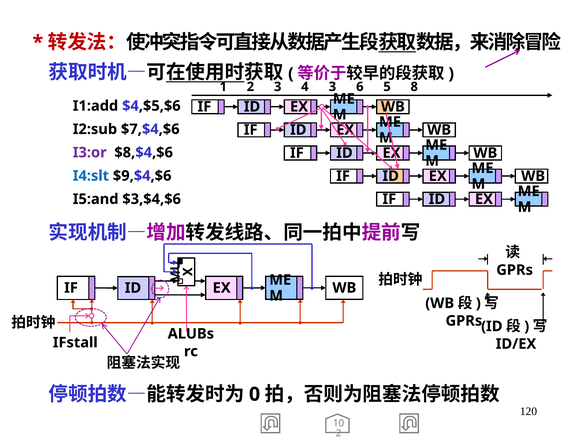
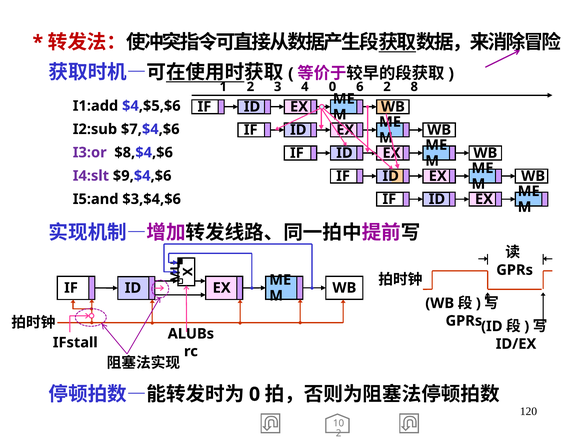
4 3: 3 -> 0
6 5: 5 -> 2
I4:slt colour: blue -> purple
